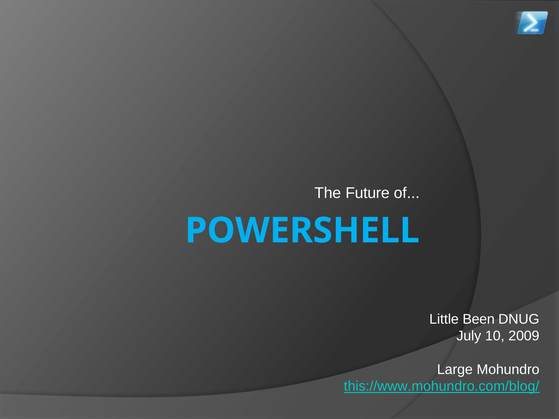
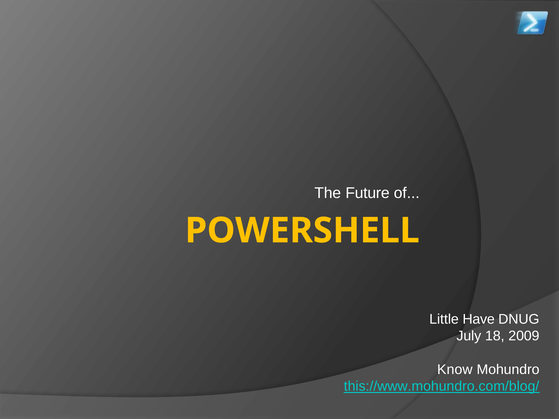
POWERSHELL colour: light blue -> yellow
Been: Been -> Have
10: 10 -> 18
Large: Large -> Know
